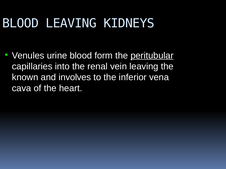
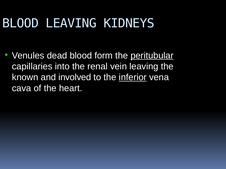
urine: urine -> dead
involves: involves -> involved
inferior underline: none -> present
